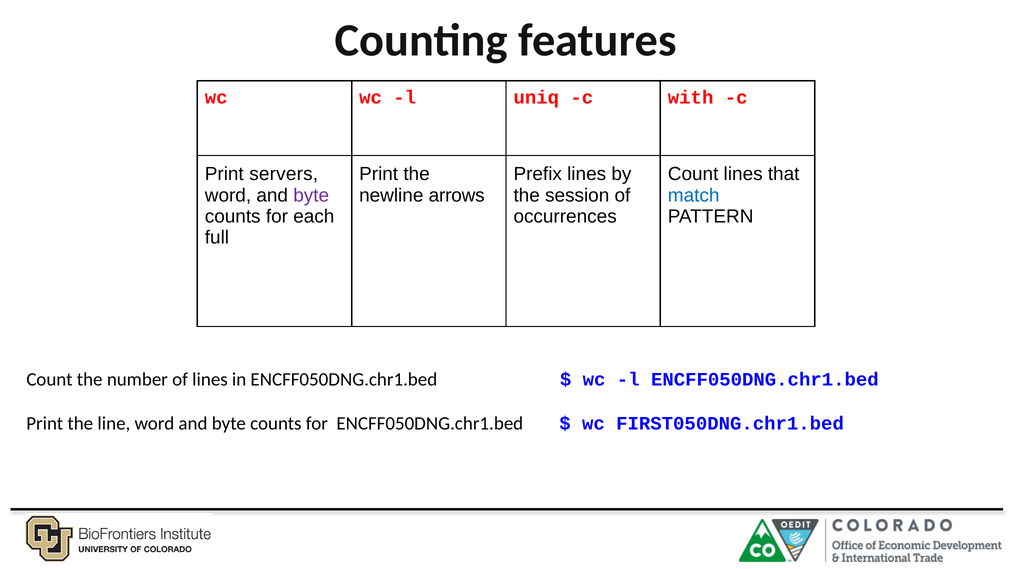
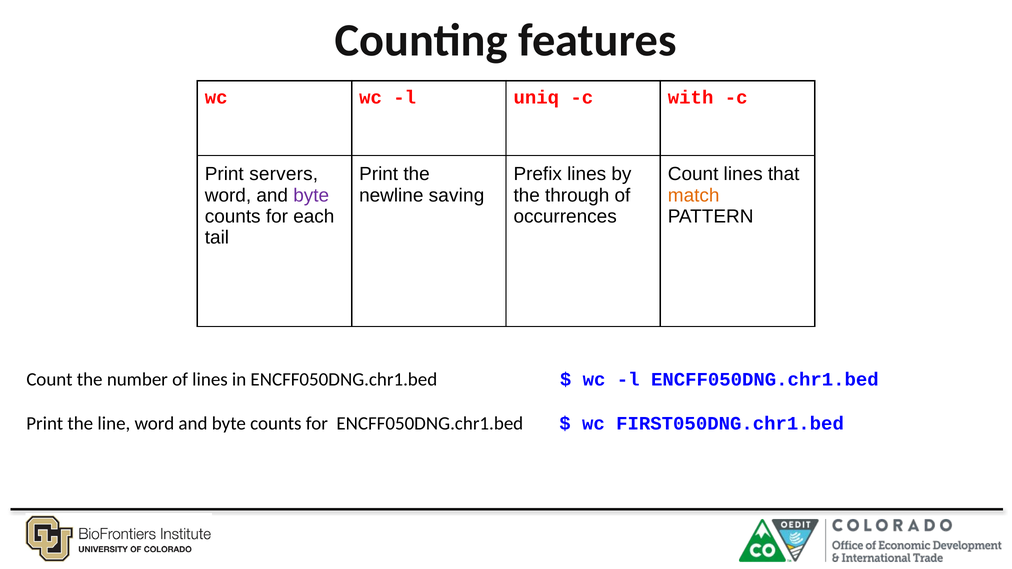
arrows: arrows -> saving
session: session -> through
match colour: blue -> orange
full: full -> tail
